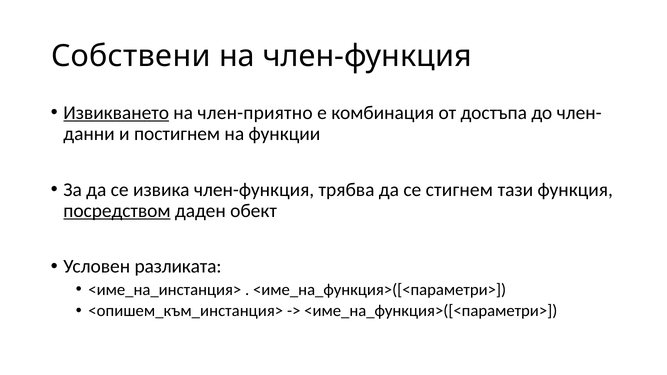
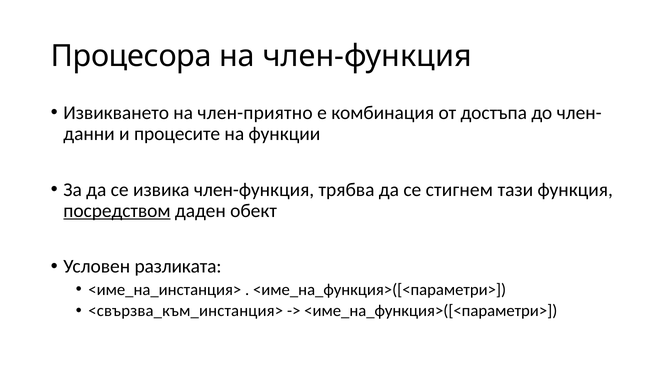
Собствени: Собствени -> Процесора
Извикването underline: present -> none
постигнем: постигнем -> процесите
<опишем_към_инстанция>: <опишем_към_инстанция> -> <свързва_към_инстанция>
